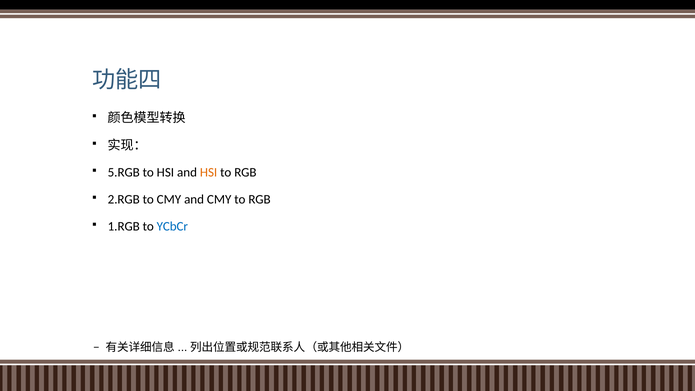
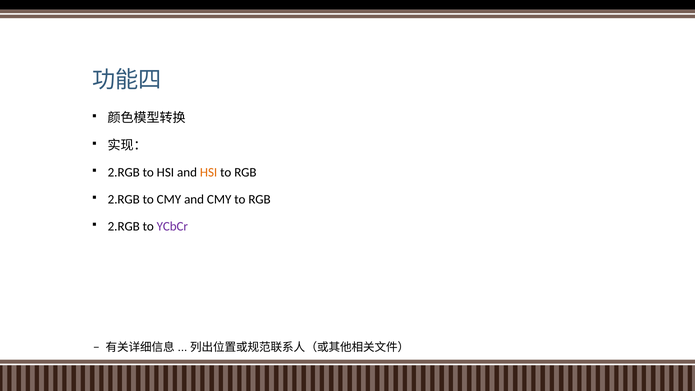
5.RGB at (124, 172): 5.RGB -> 2.RGB
1.RGB at (124, 227): 1.RGB -> 2.RGB
YCbCr colour: blue -> purple
